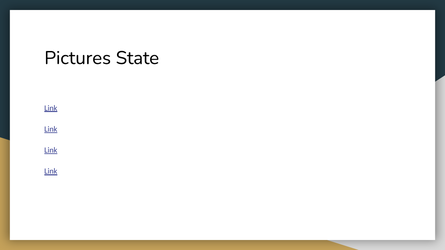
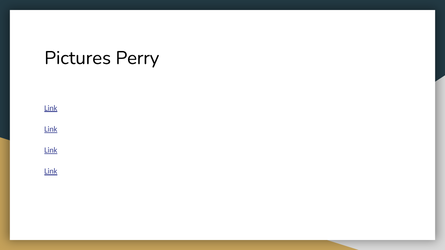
State: State -> Perry
